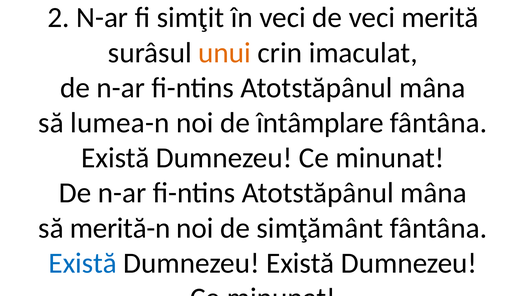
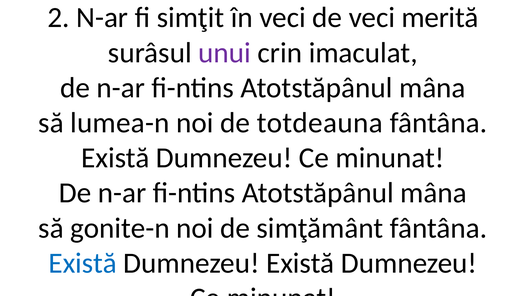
unui colour: orange -> purple
întâmplare: întâmplare -> totdeauna
merită-n: merită-n -> gonite-n
